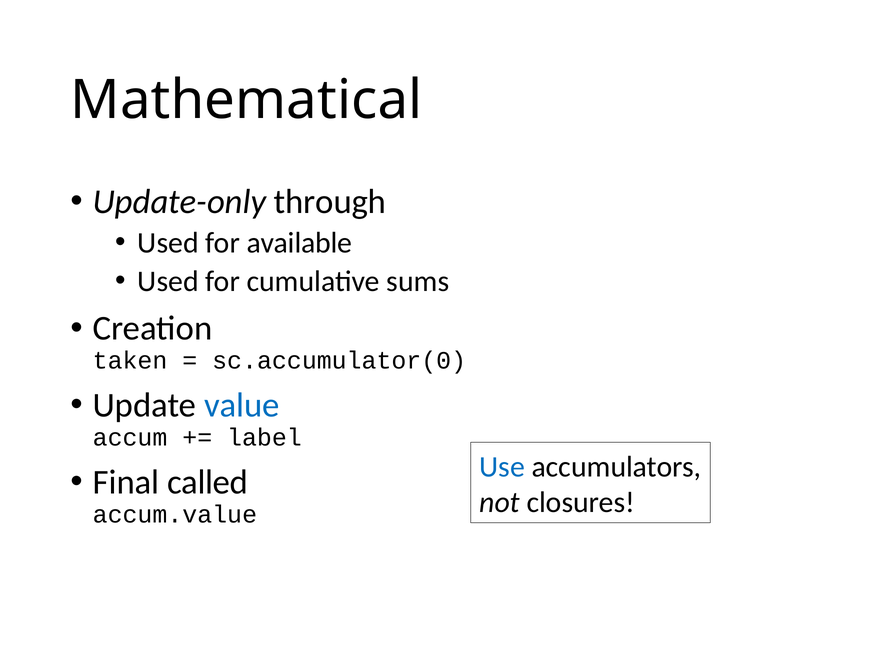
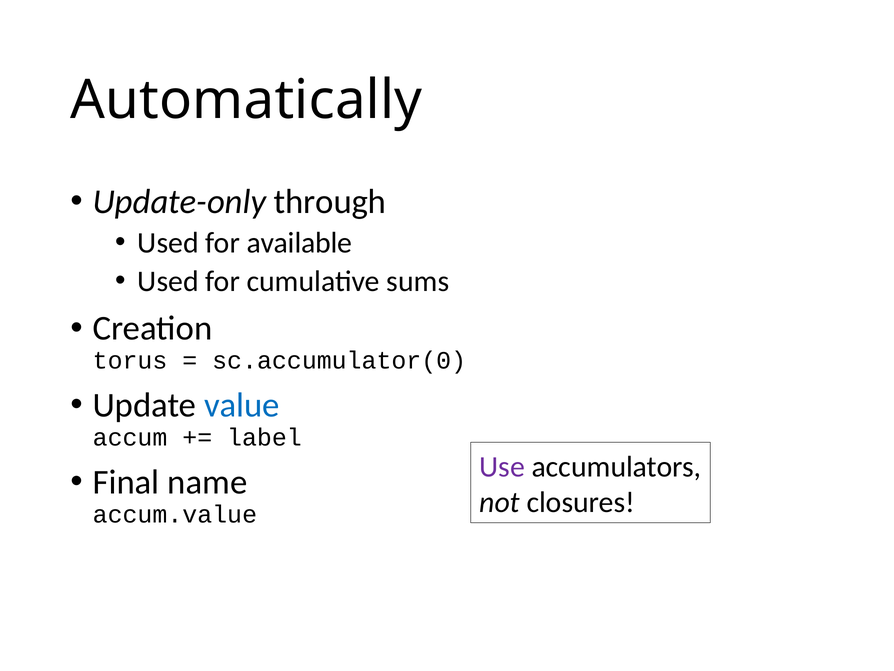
Mathematical: Mathematical -> Automatically
taken: taken -> torus
Use colour: blue -> purple
called: called -> name
